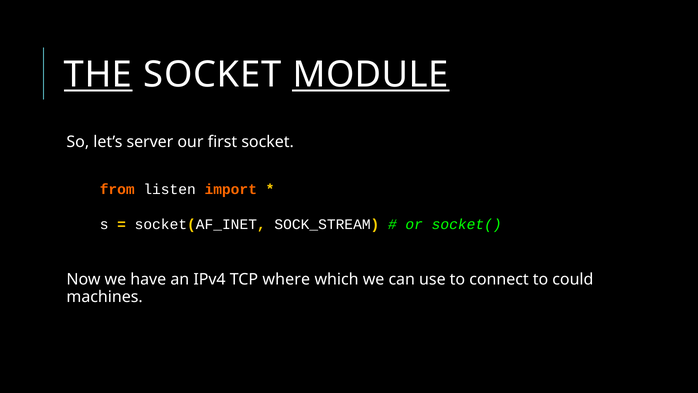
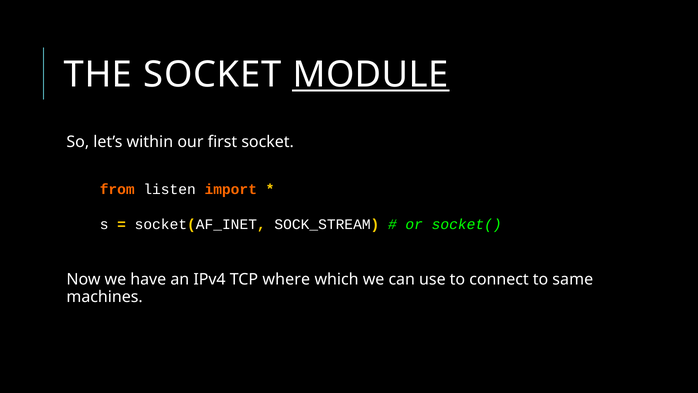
THE underline: present -> none
server: server -> within
could: could -> same
